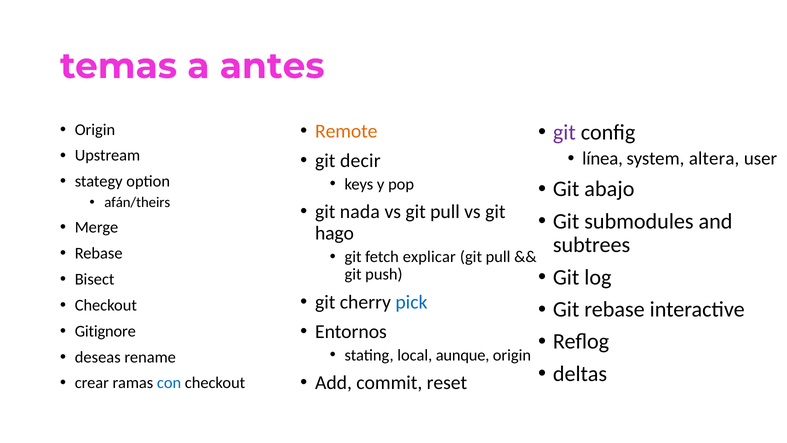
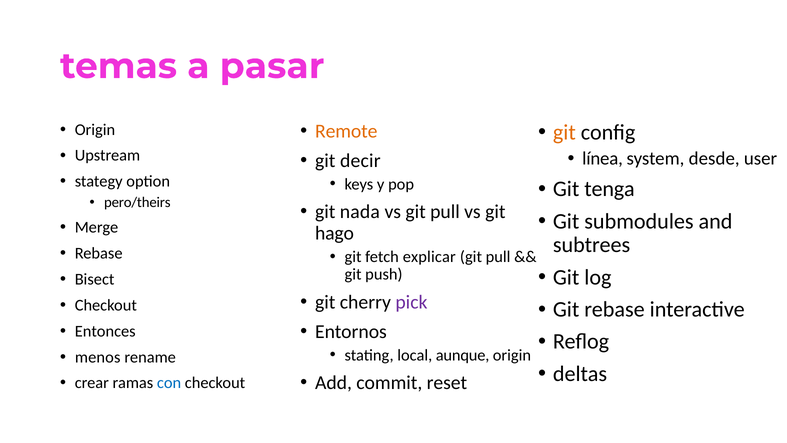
antes: antes -> pasar
git at (564, 132) colour: purple -> orange
altera: altera -> desde
abajo: abajo -> tenga
afán/theirs: afán/theirs -> pero/theirs
pick colour: blue -> purple
Gitignore: Gitignore -> Entonces
deseas: deseas -> menos
